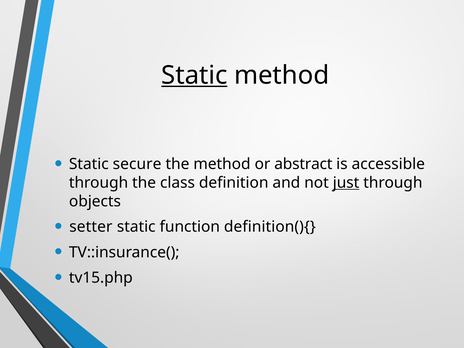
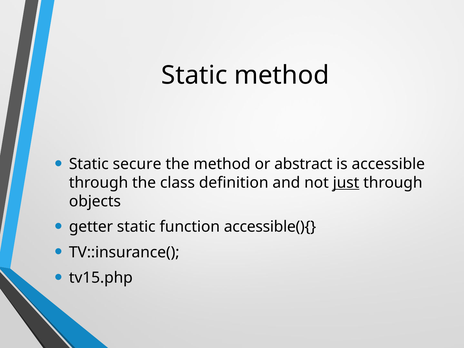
Static at (194, 75) underline: present -> none
setter: setter -> getter
definition(){: definition(){ -> accessible(){
